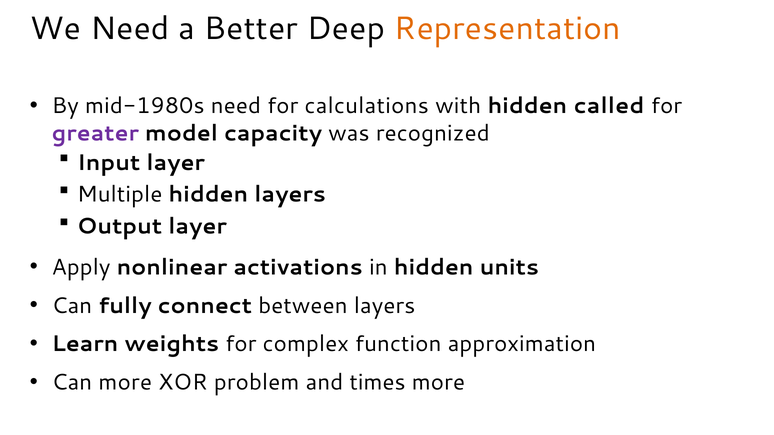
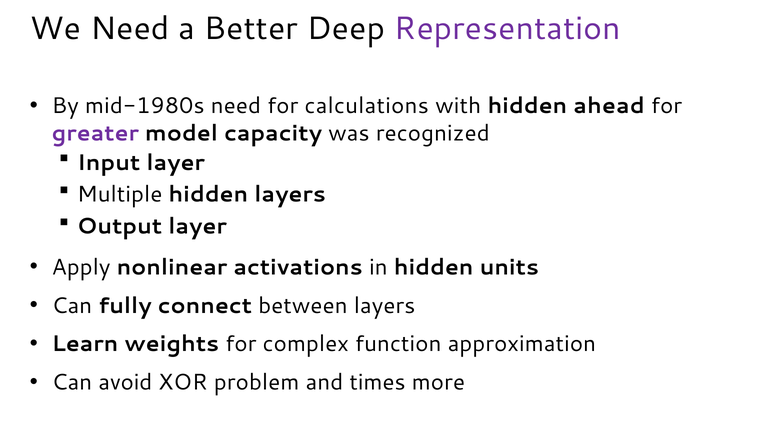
Representation colour: orange -> purple
called: called -> ahead
Can more: more -> avoid
